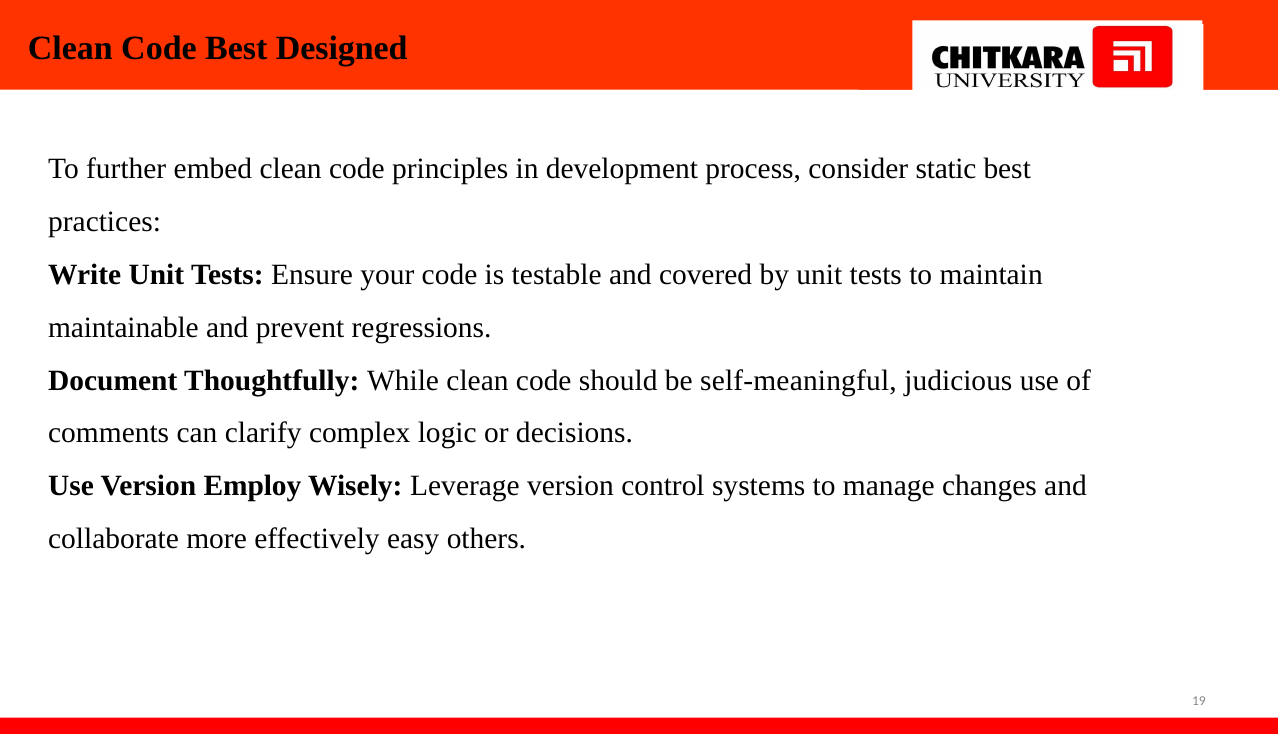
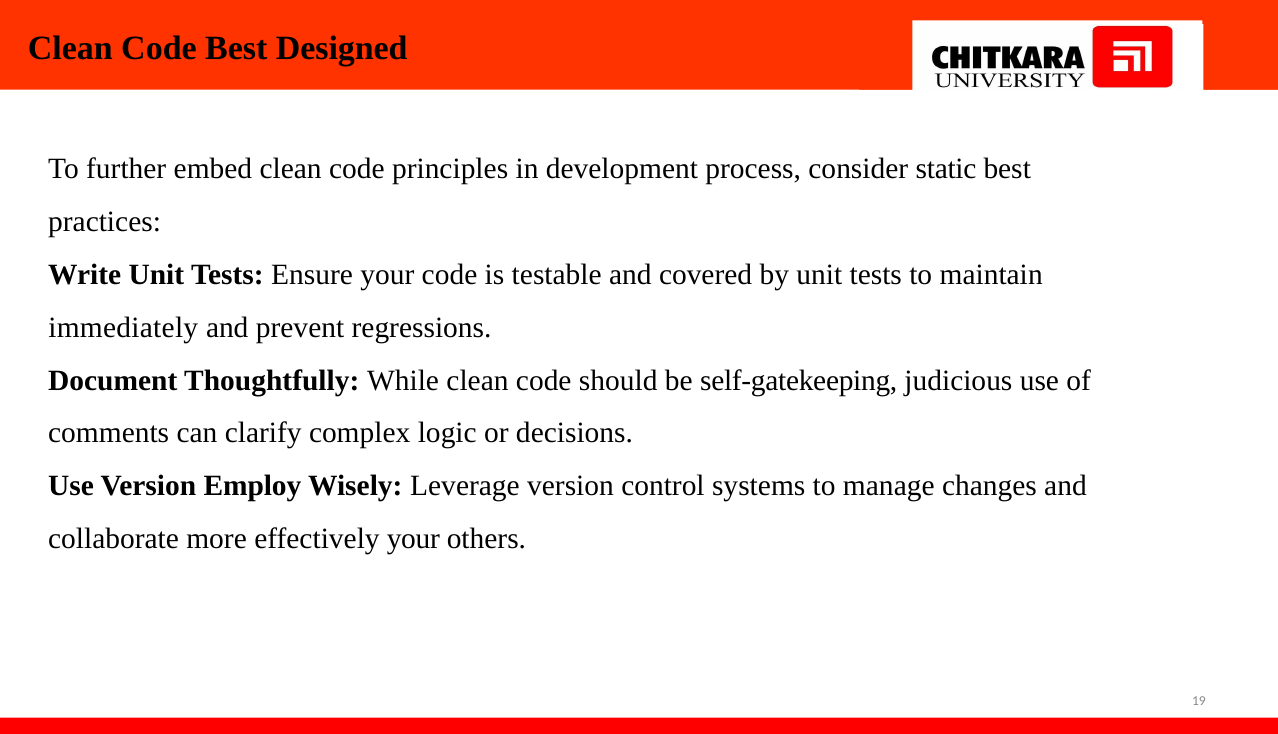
maintainable: maintainable -> immediately
self-meaningful: self-meaningful -> self-gatekeeping
effectively easy: easy -> your
